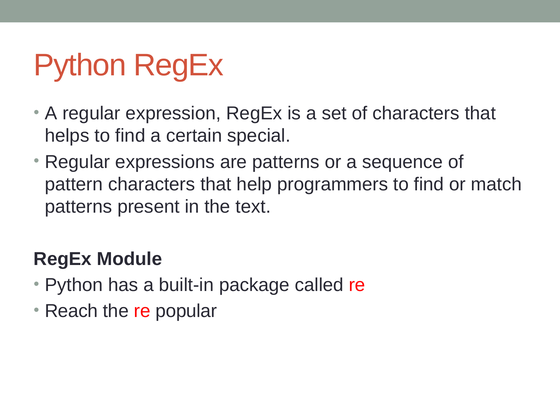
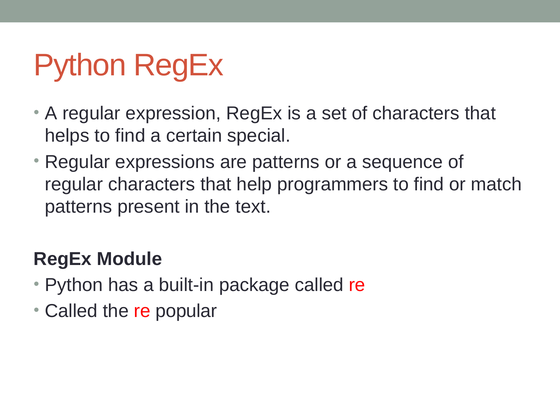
pattern at (74, 184): pattern -> regular
Reach at (71, 311): Reach -> Called
